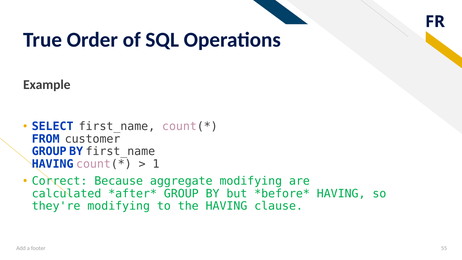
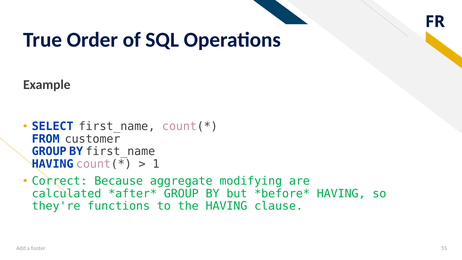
they're modifying: modifying -> functions
